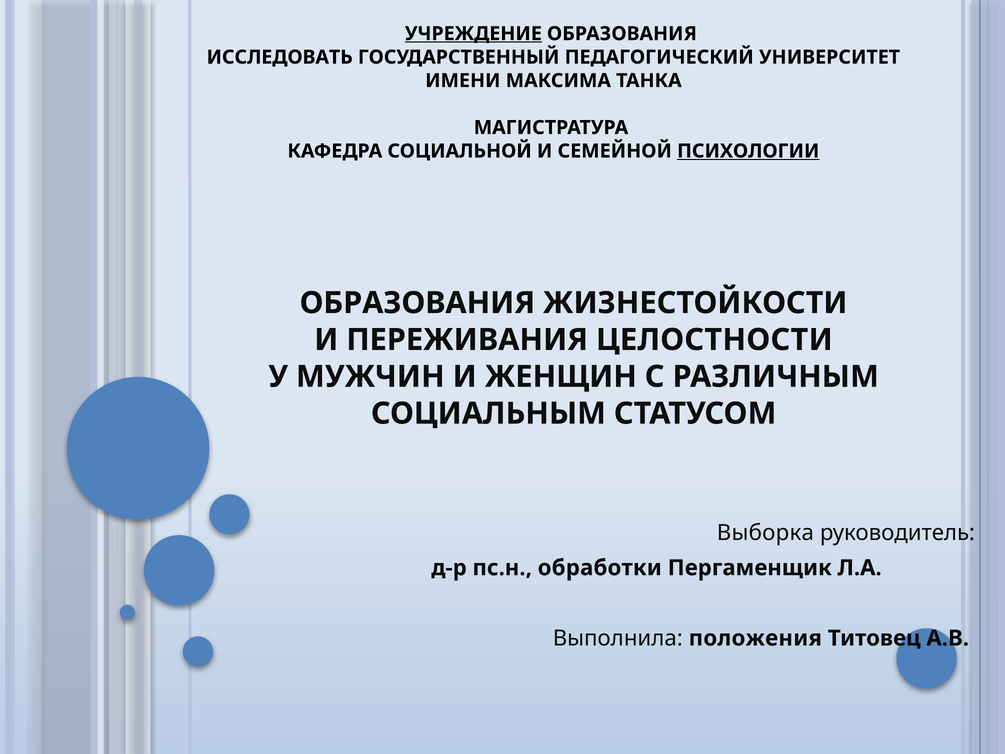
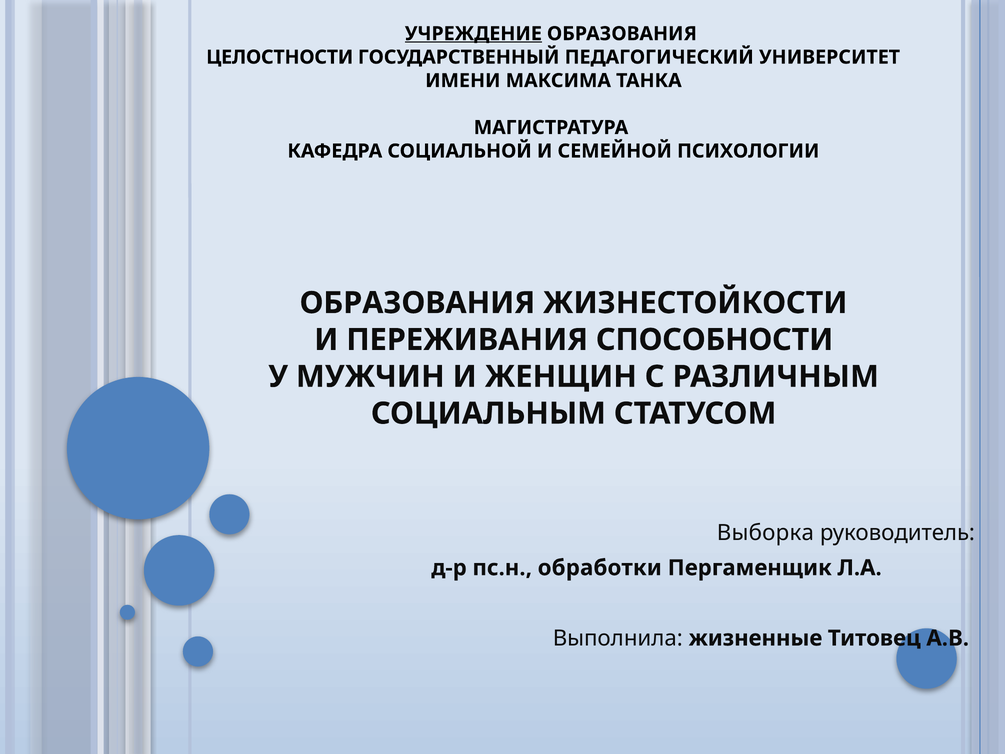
ИССЛЕДОВАТЬ: ИССЛЕДОВАТЬ -> ЦЕЛОСТНОСТИ
ПСИХОЛОГИИ underline: present -> none
ЦЕЛОСТНОСТИ: ЦЕЛОСТНОСТИ -> СПОСОБНОСТИ
положения: положения -> жизненные
